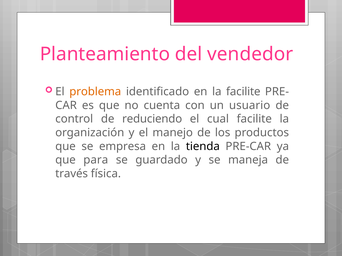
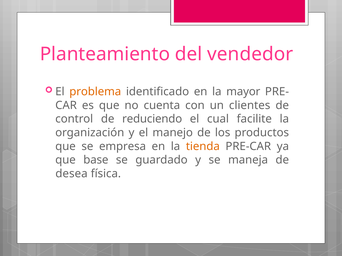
la facilite: facilite -> mayor
usuario: usuario -> clientes
tienda colour: black -> orange
para: para -> base
través: través -> desea
